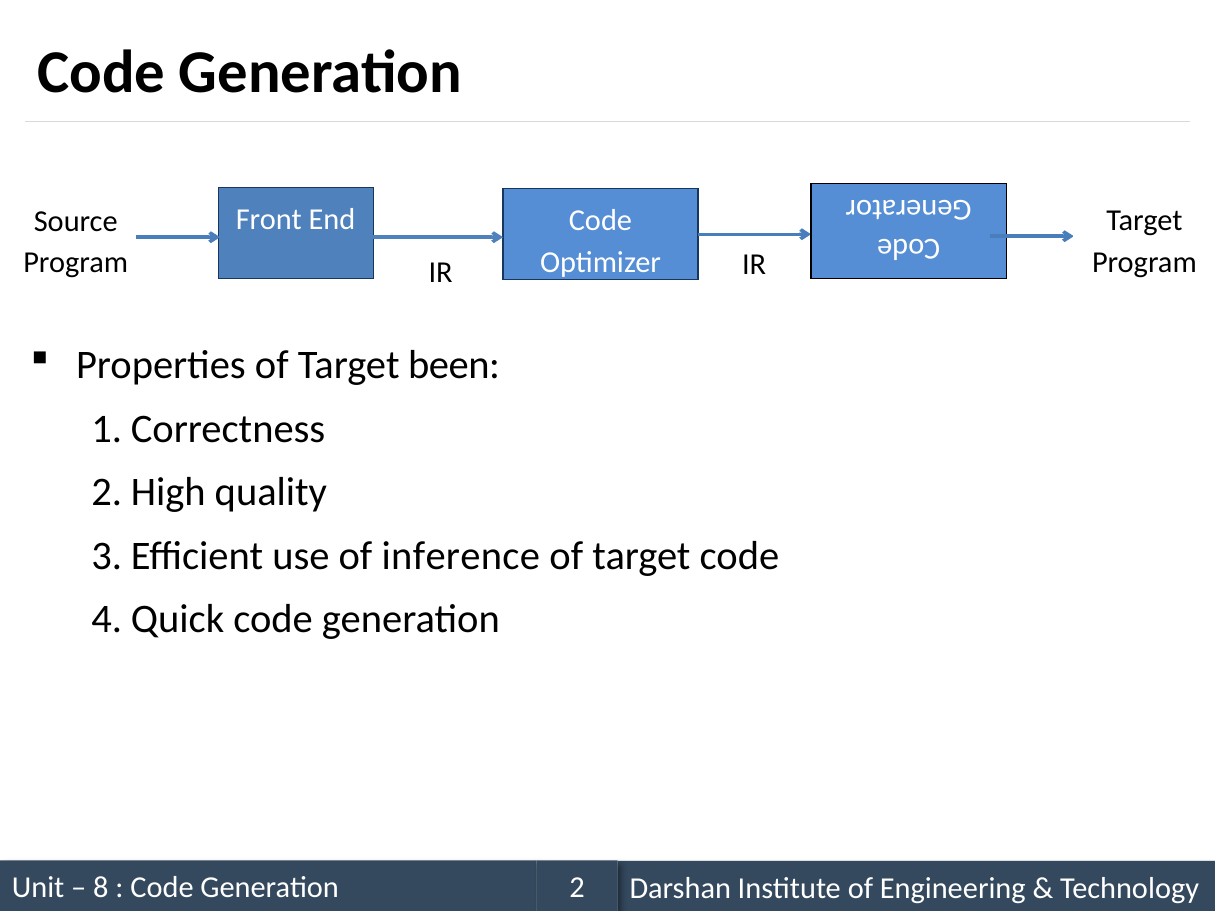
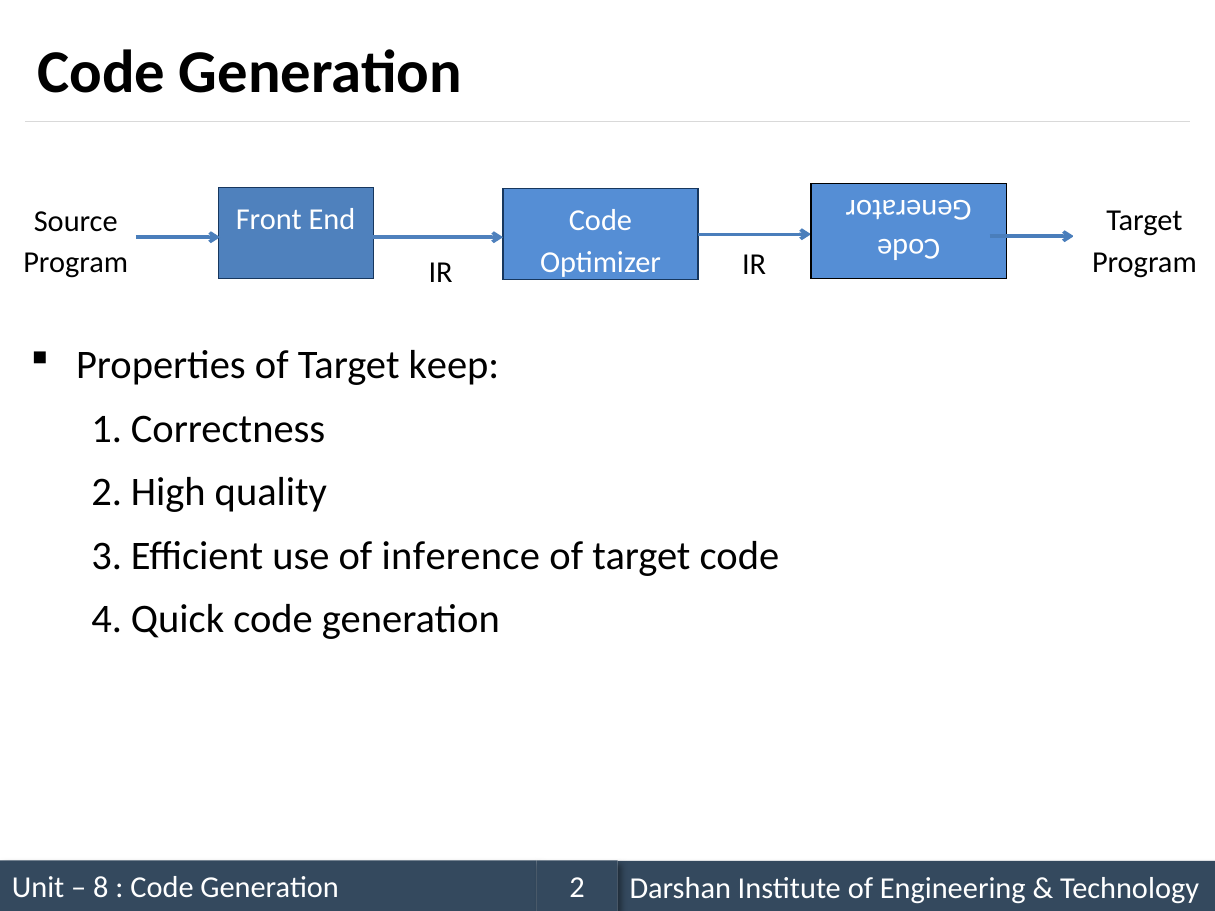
been: been -> keep
